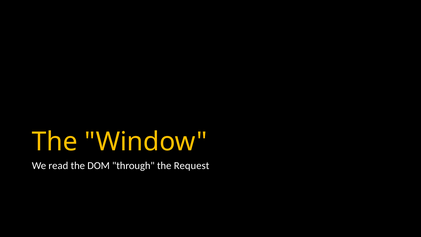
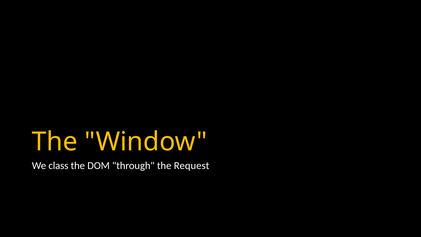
read: read -> class
